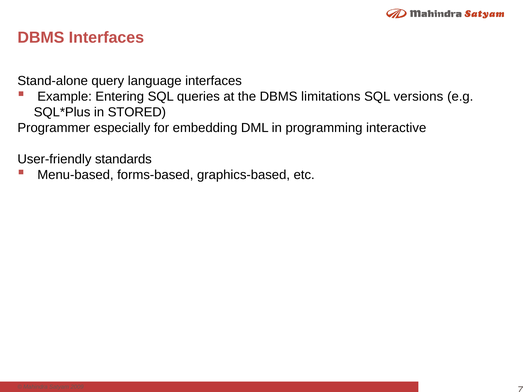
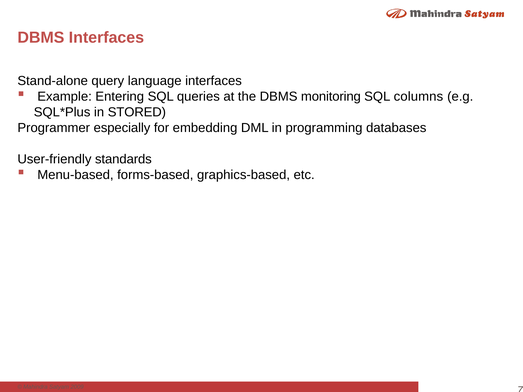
limitations: limitations -> monitoring
versions: versions -> columns
interactive: interactive -> databases
